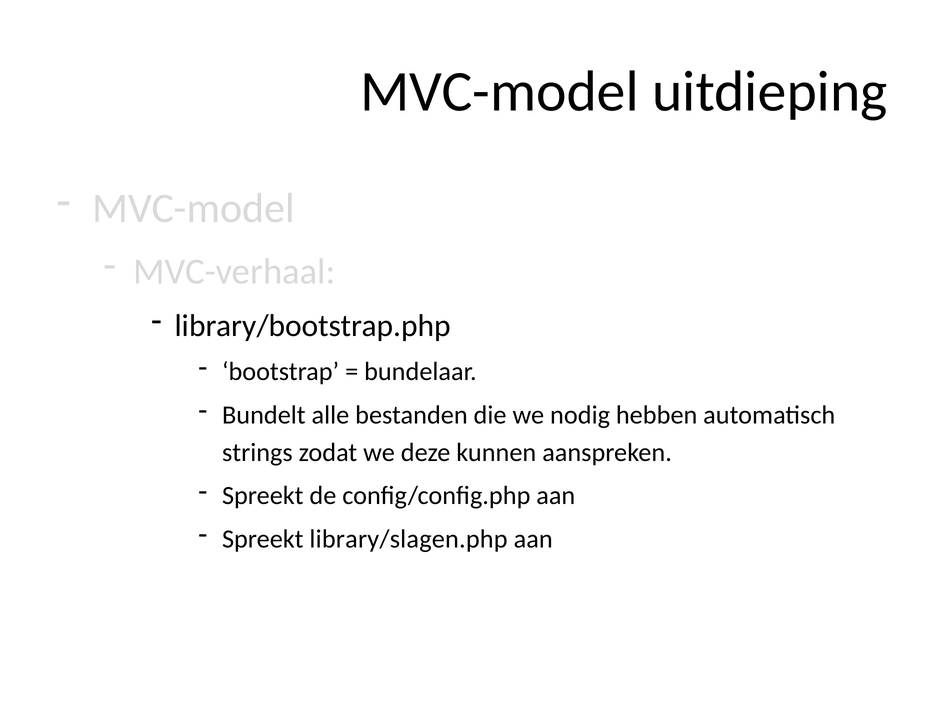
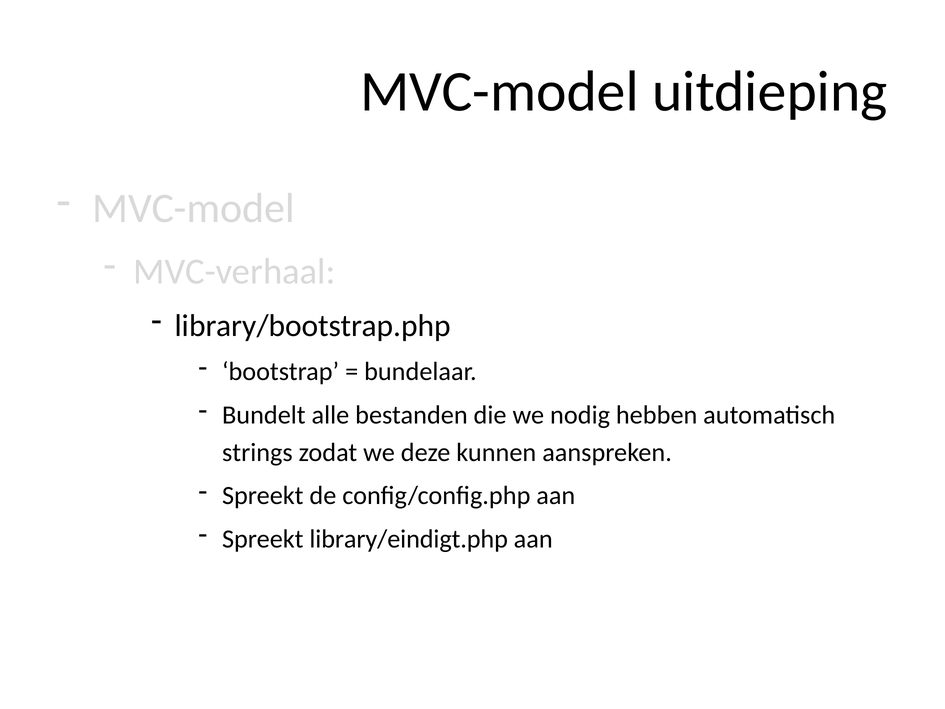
library/slagen.php: library/slagen.php -> library/eindigt.php
